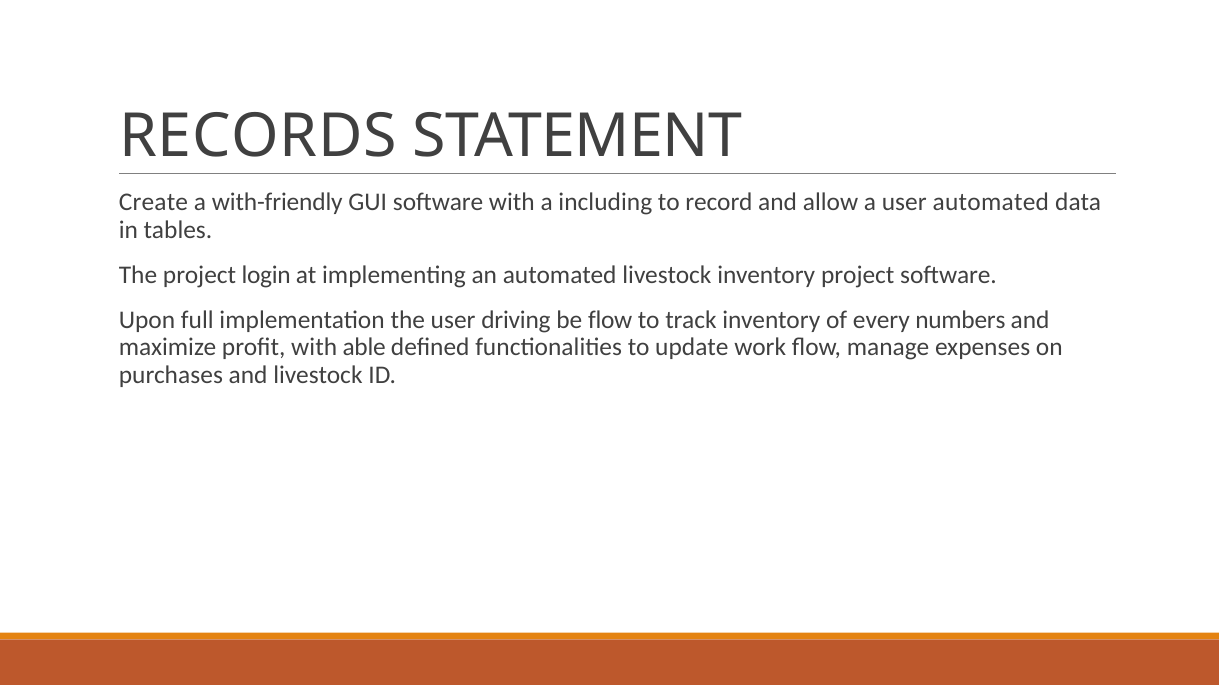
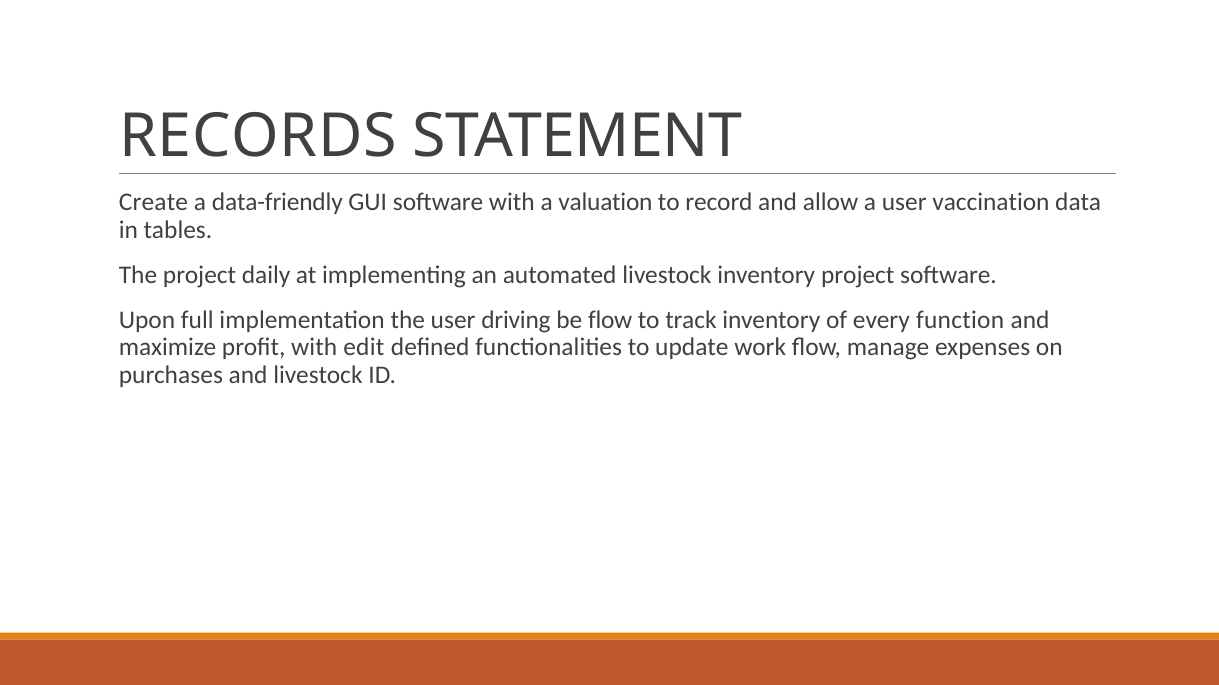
with-friendly: with-friendly -> data-friendly
including: including -> valuation
user automated: automated -> vaccination
login: login -> daily
numbers: numbers -> function
able: able -> edit
